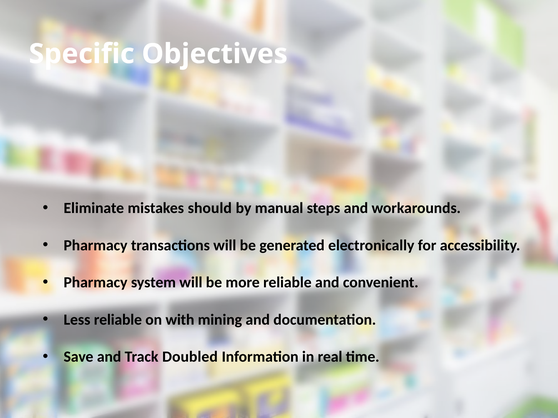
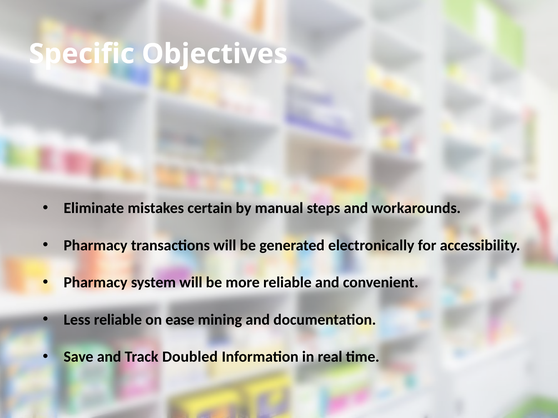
should: should -> certain
with: with -> ease
